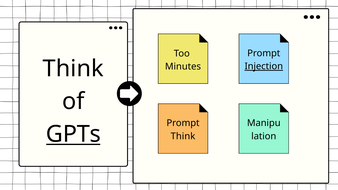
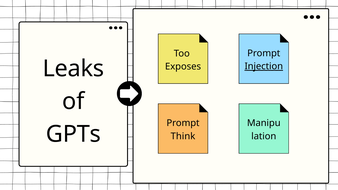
Think at (73, 69): Think -> Leaks
Minutes: Minutes -> Exposes
GPTs underline: present -> none
